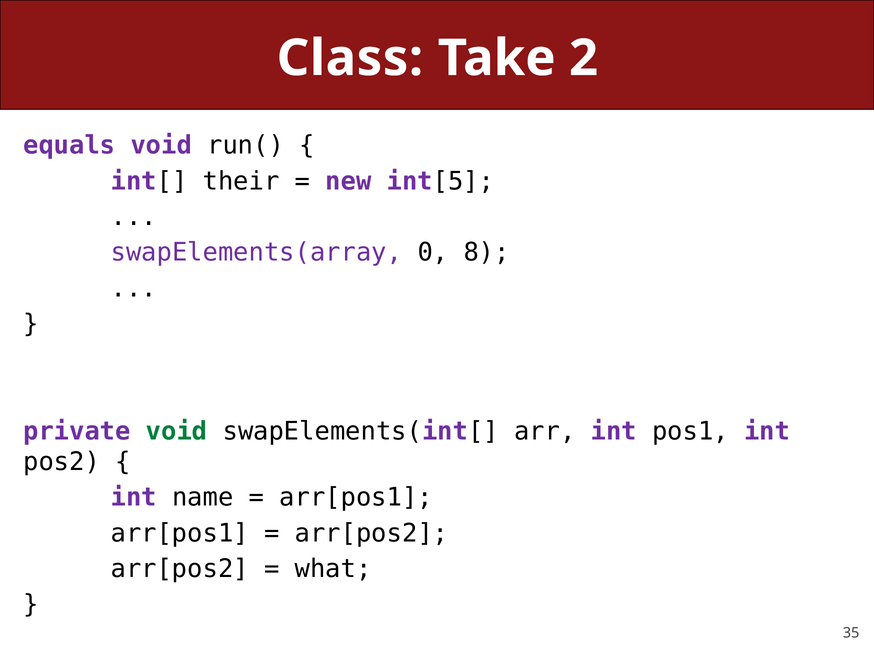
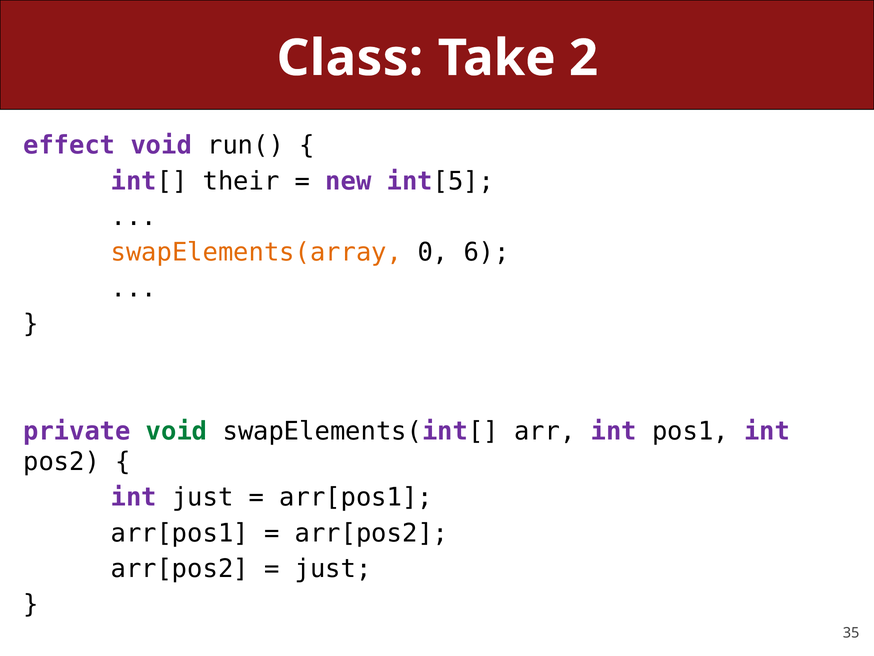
equals: equals -> effect
swapElements(array colour: purple -> orange
8: 8 -> 6
int name: name -> just
what at (333, 568): what -> just
